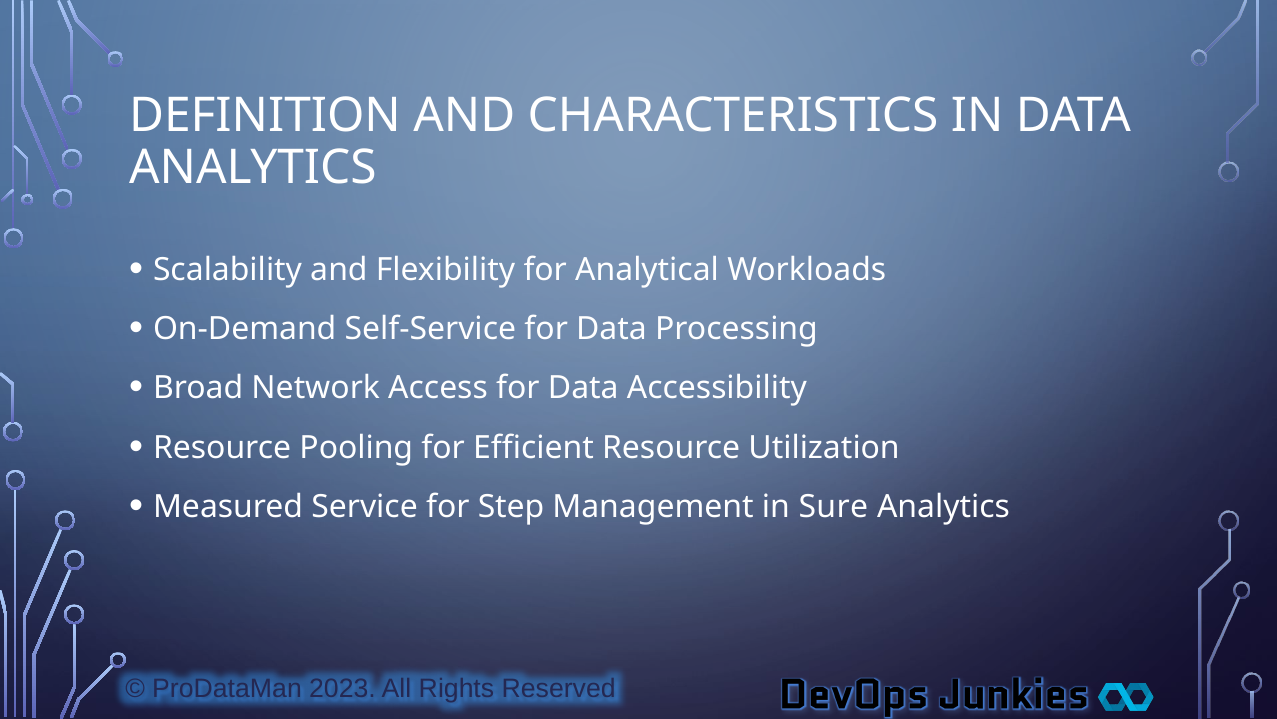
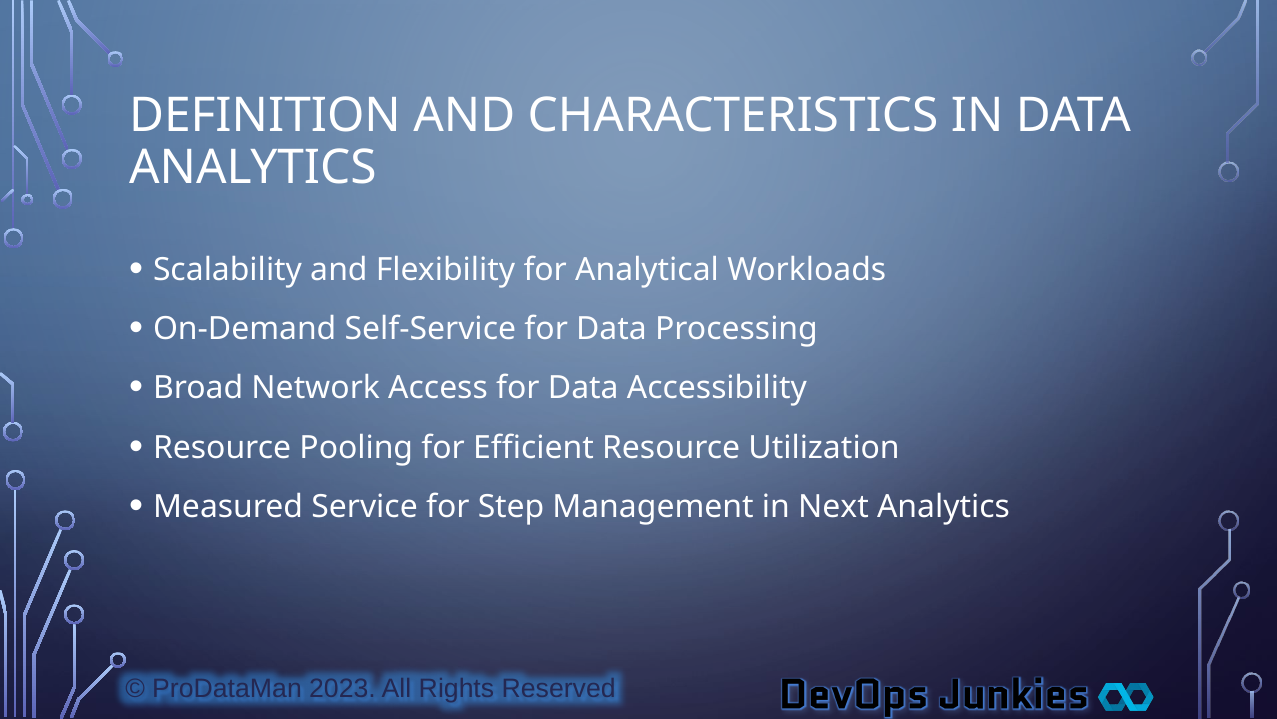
Sure: Sure -> Next
